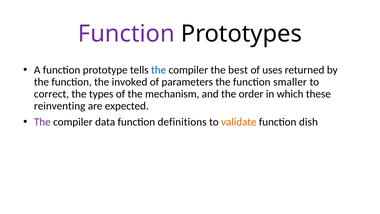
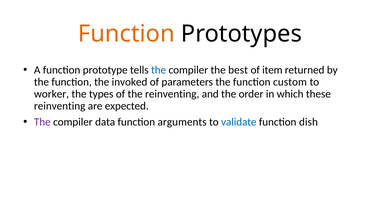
Function at (126, 34) colour: purple -> orange
uses: uses -> item
smaller: smaller -> custom
correct: correct -> worker
the mechanism: mechanism -> reinventing
definitions: definitions -> arguments
validate colour: orange -> blue
